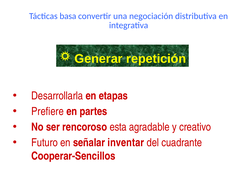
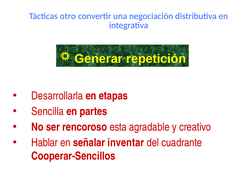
basa: basa -> otro
Prefiere: Prefiere -> Sencilla
Futuro: Futuro -> Hablar
